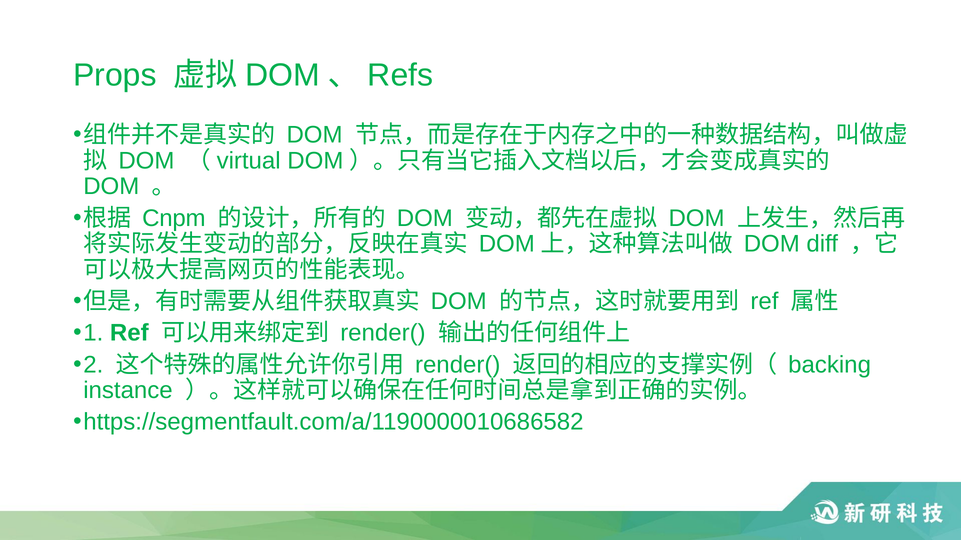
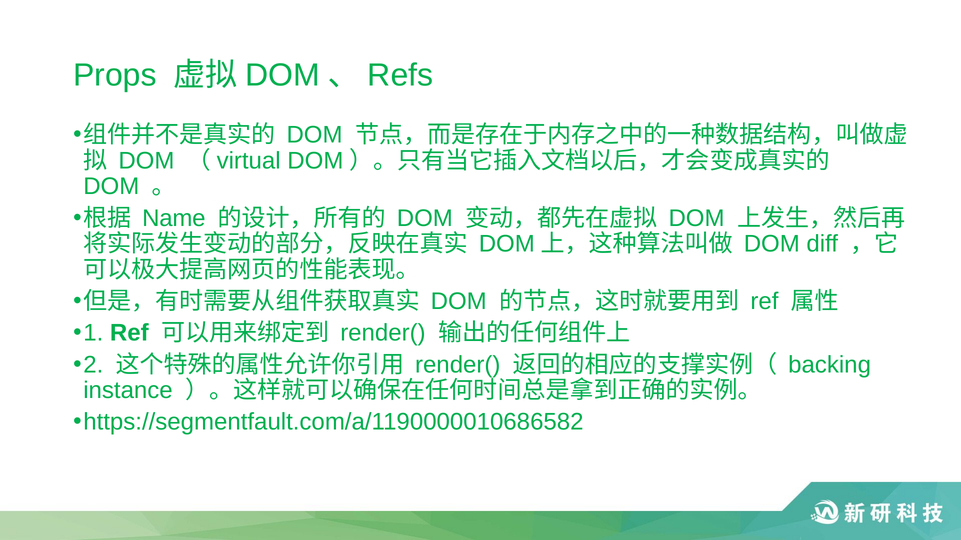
Cnpm: Cnpm -> Name
